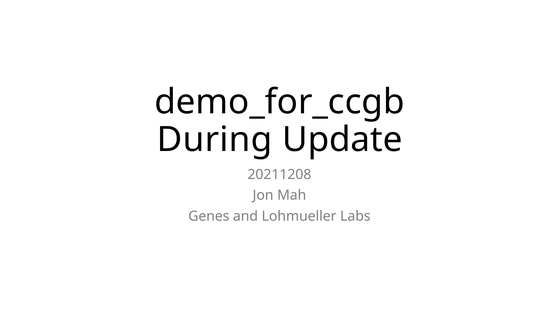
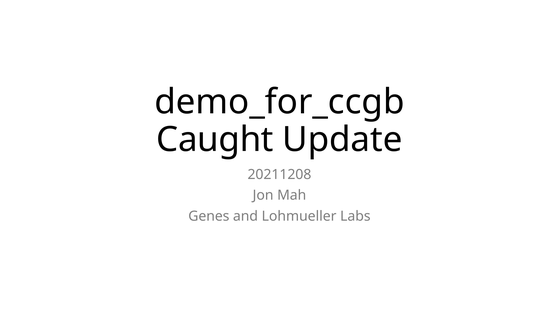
During: During -> Caught
